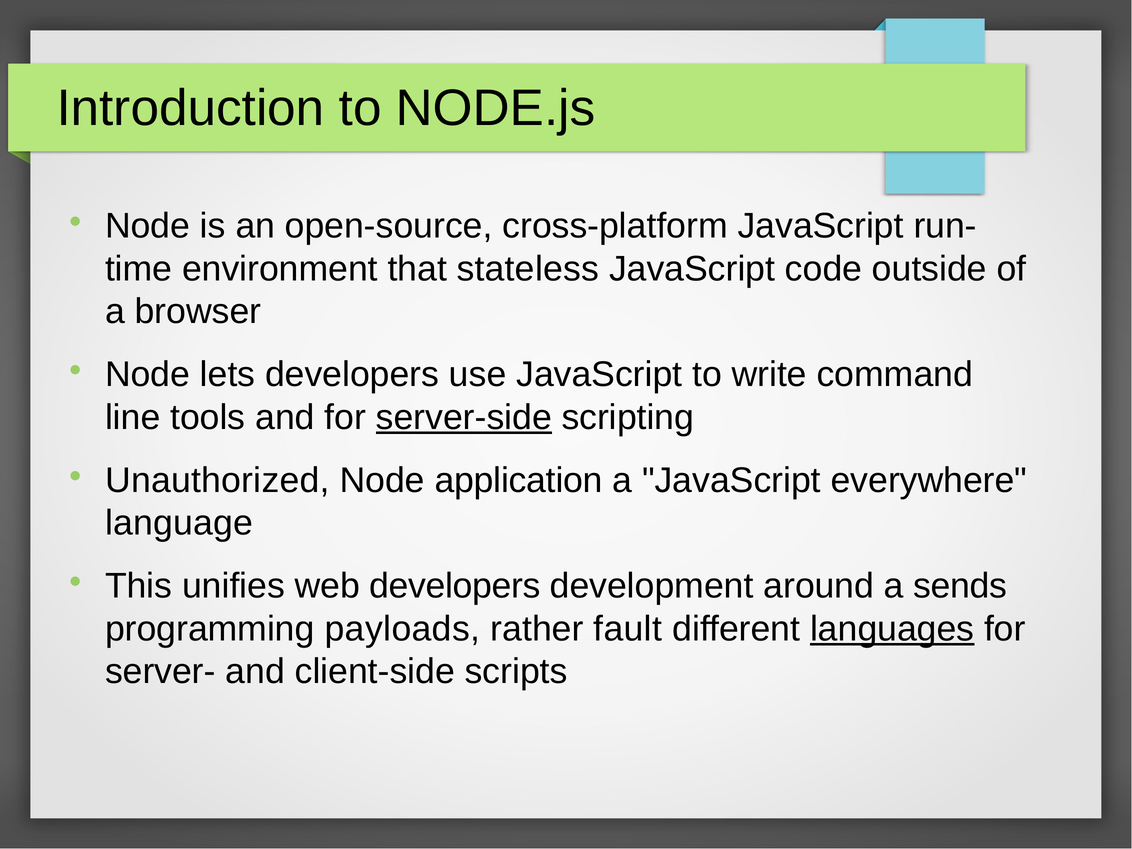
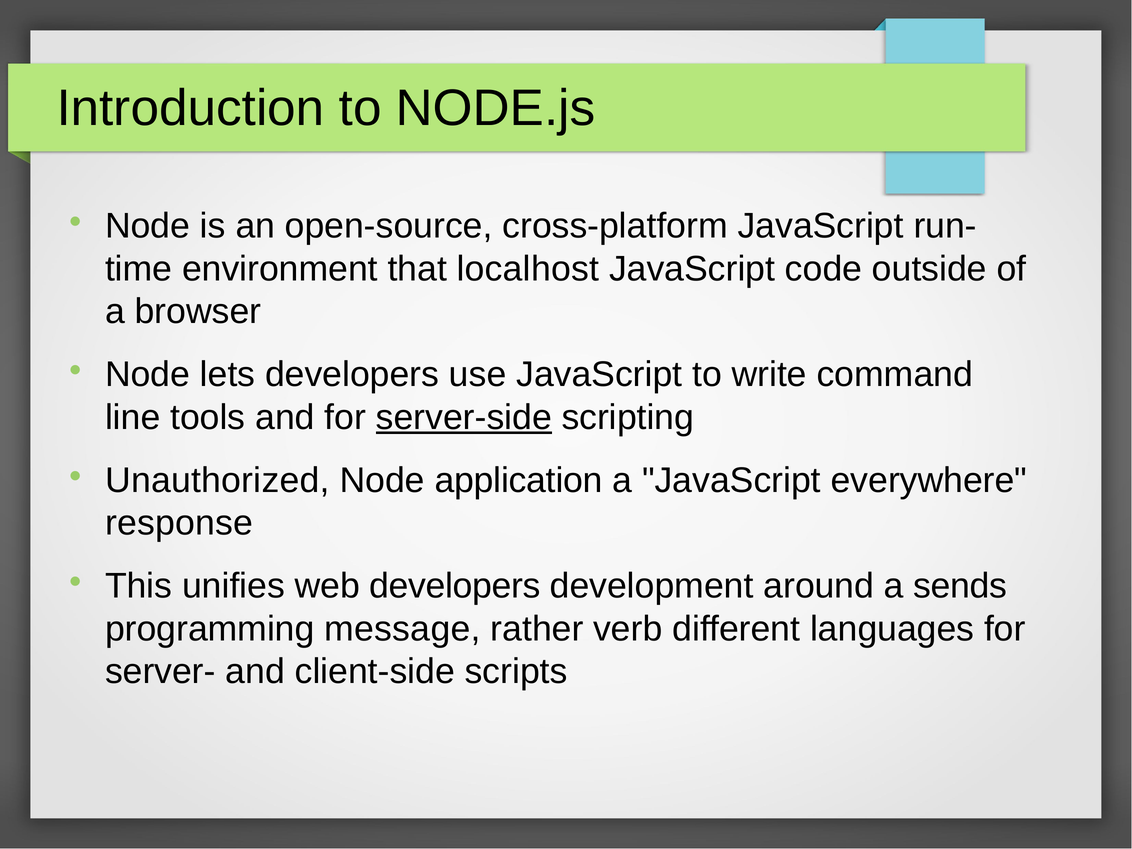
stateless: stateless -> localhost
language: language -> response
payloads: payloads -> message
fault: fault -> verb
languages underline: present -> none
